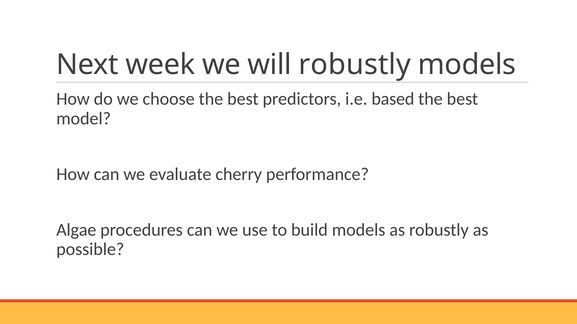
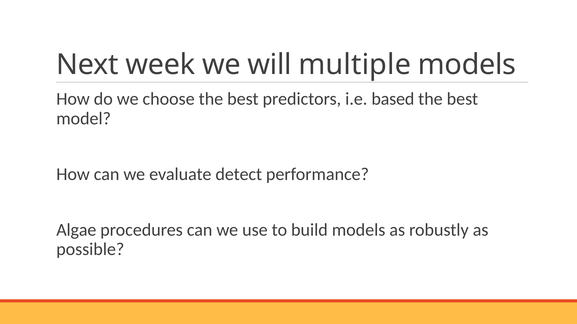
will robustly: robustly -> multiple
cherry: cherry -> detect
